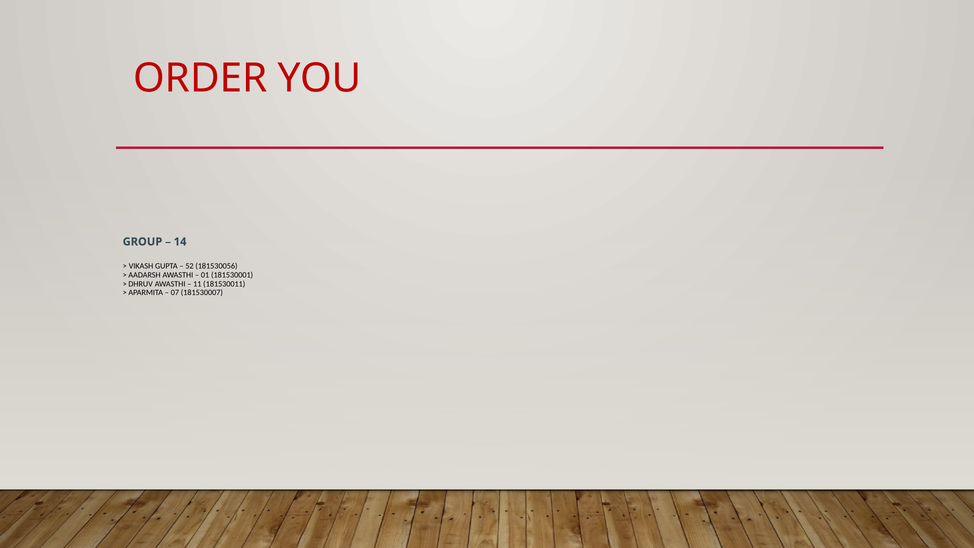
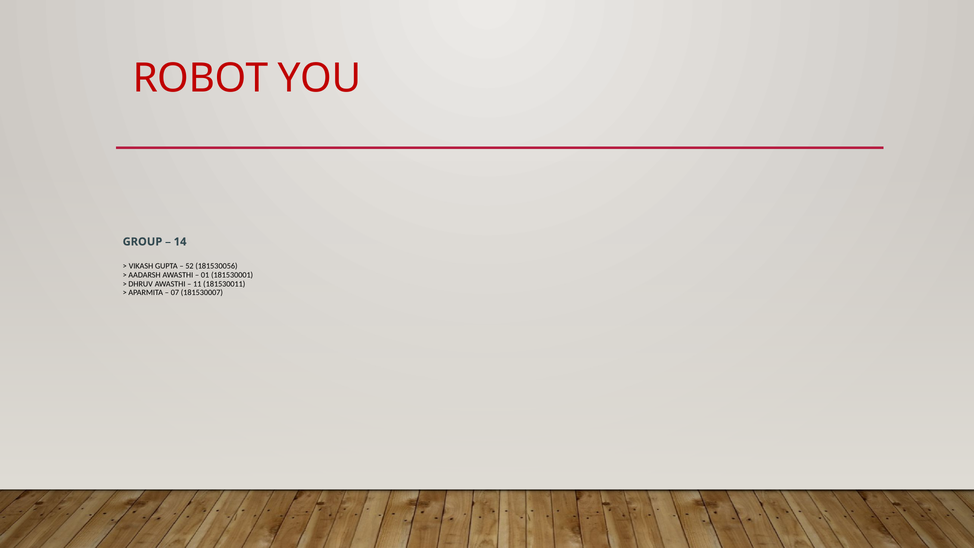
ORDER: ORDER -> ROBOT
